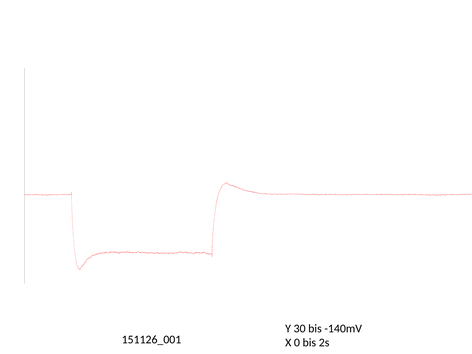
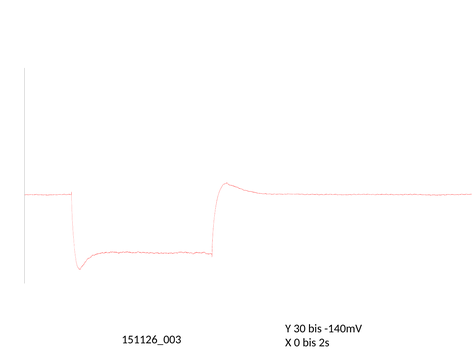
151126_001: 151126_001 -> 151126_003
